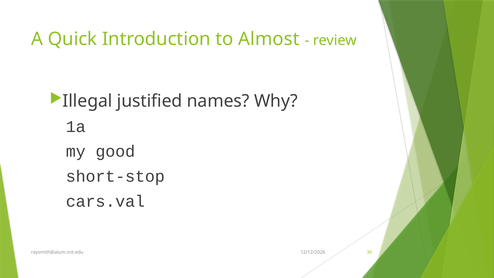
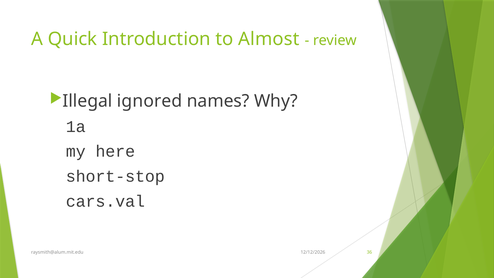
justified: justified -> ignored
good: good -> here
